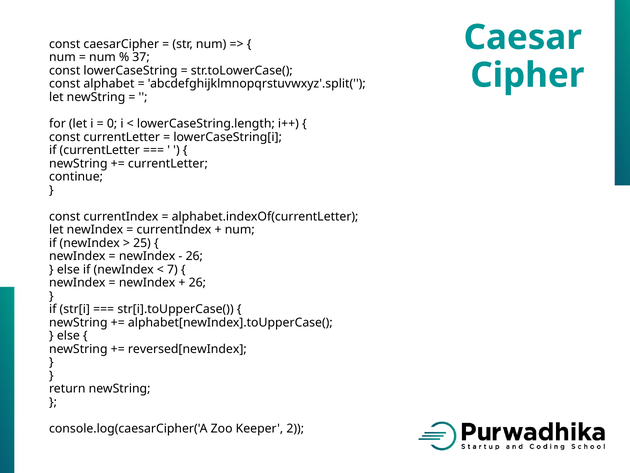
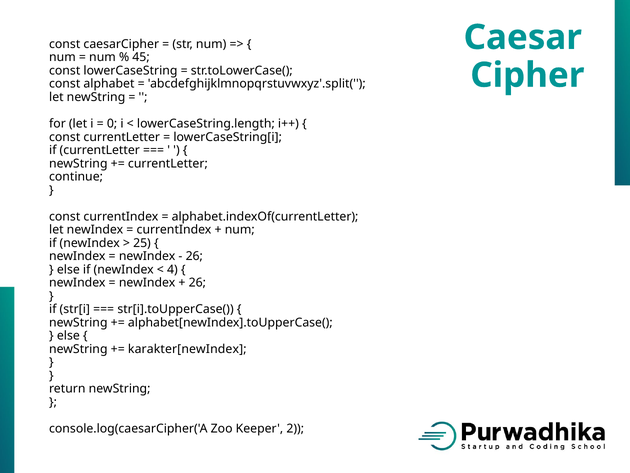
37: 37 -> 45
7: 7 -> 4
reversed[newIndex: reversed[newIndex -> karakter[newIndex
